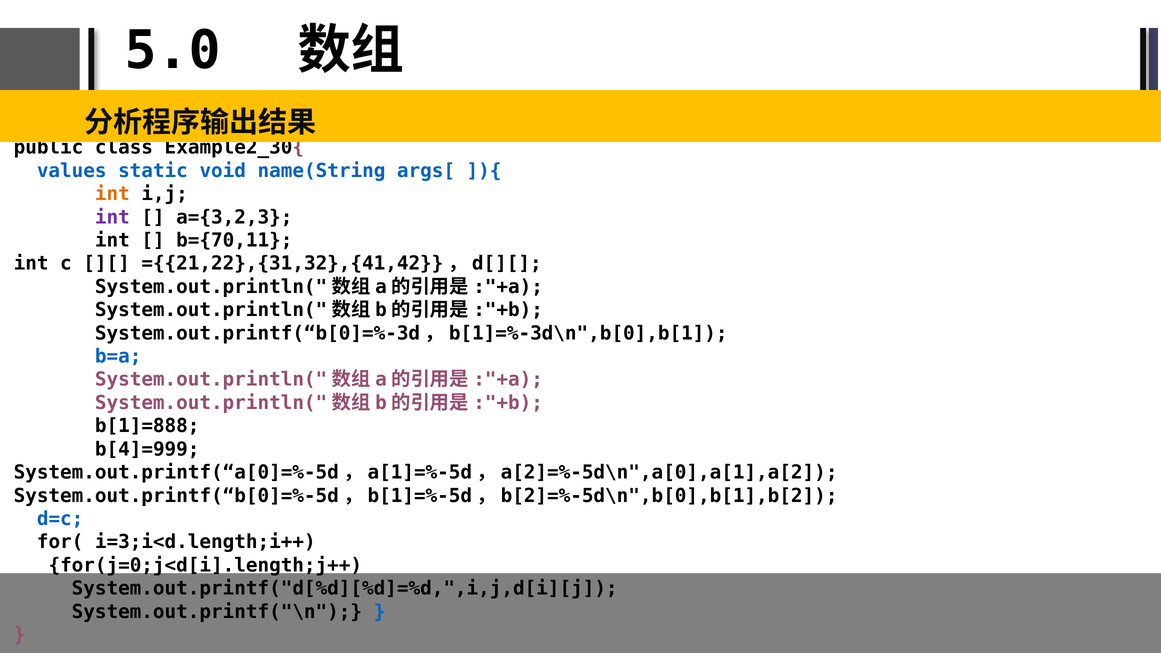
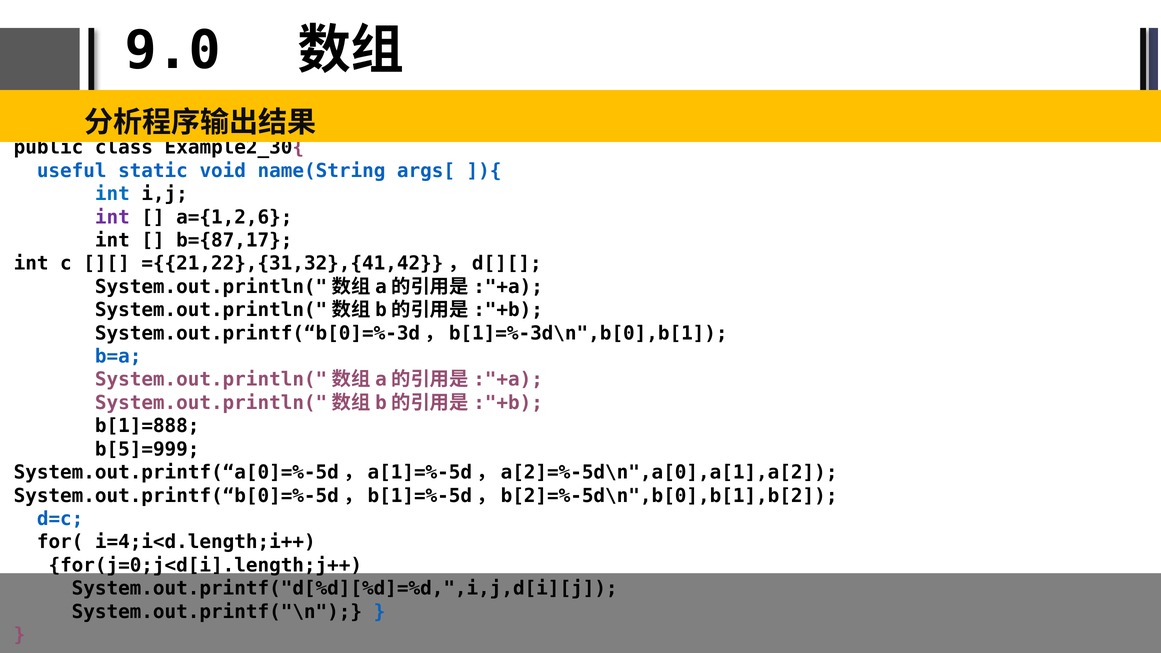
5.0: 5.0 -> 9.0
values: values -> useful
int at (112, 194) colour: orange -> blue
a={3,2,3: a={3,2,3 -> a={1,2,6
b={70,11: b={70,11 -> b={87,17
b[4]=999: b[4]=999 -> b[5]=999
i=3;i<d.length;i++: i=3;i<d.length;i++ -> i=4;i<d.length;i++
